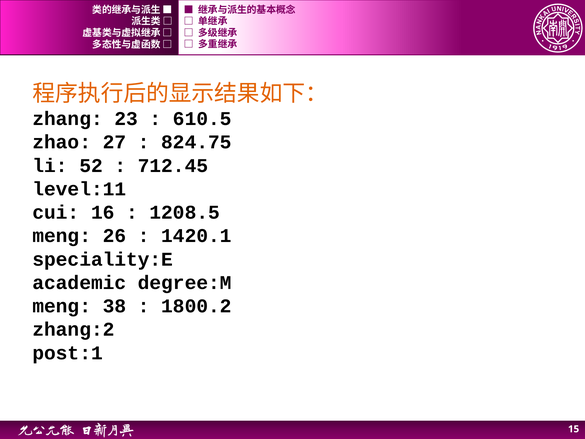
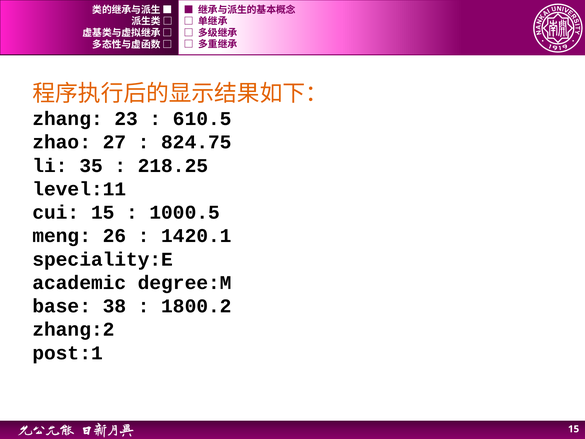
52: 52 -> 35
712.45: 712.45 -> 218.25
cui 16: 16 -> 15
1208.5: 1208.5 -> 1000.5
meng at (62, 306): meng -> base
